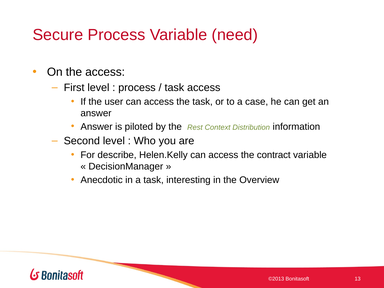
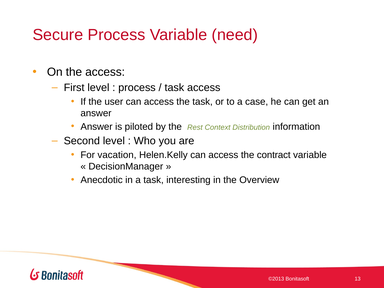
describe: describe -> vacation
